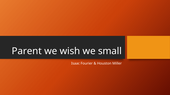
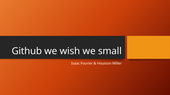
Parent: Parent -> Github
